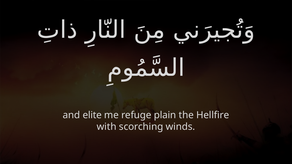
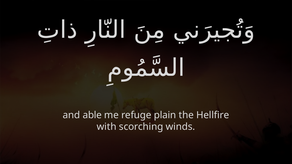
elite: elite -> able
